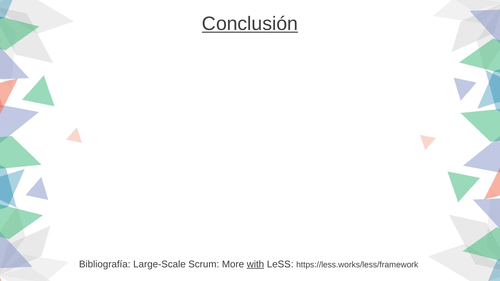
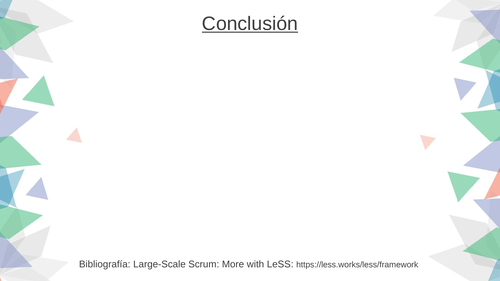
with underline: present -> none
